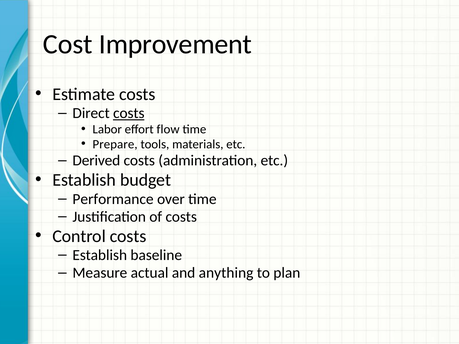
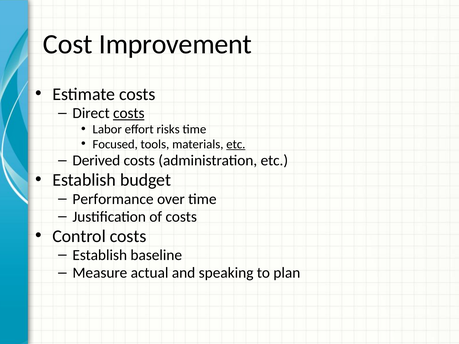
flow: flow -> risks
Prepare: Prepare -> Focused
etc at (236, 144) underline: none -> present
anything: anything -> speaking
